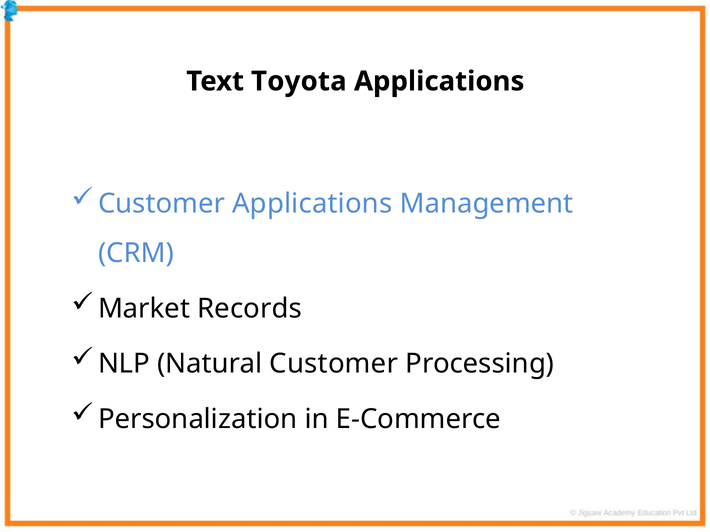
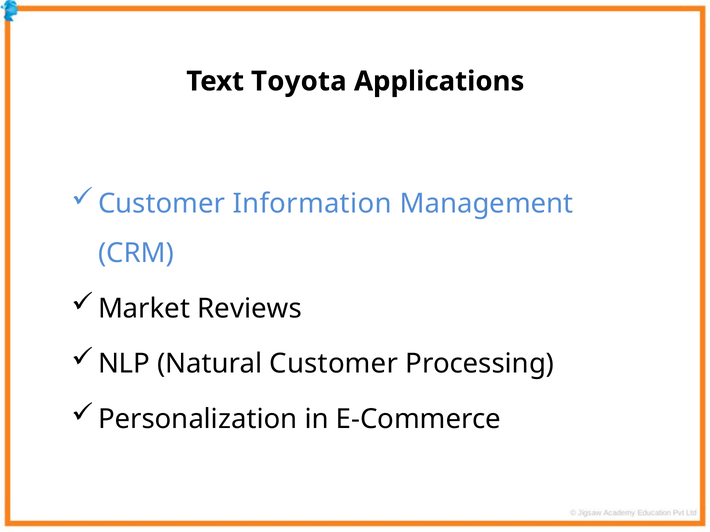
Customer Applications: Applications -> Information
Records: Records -> Reviews
